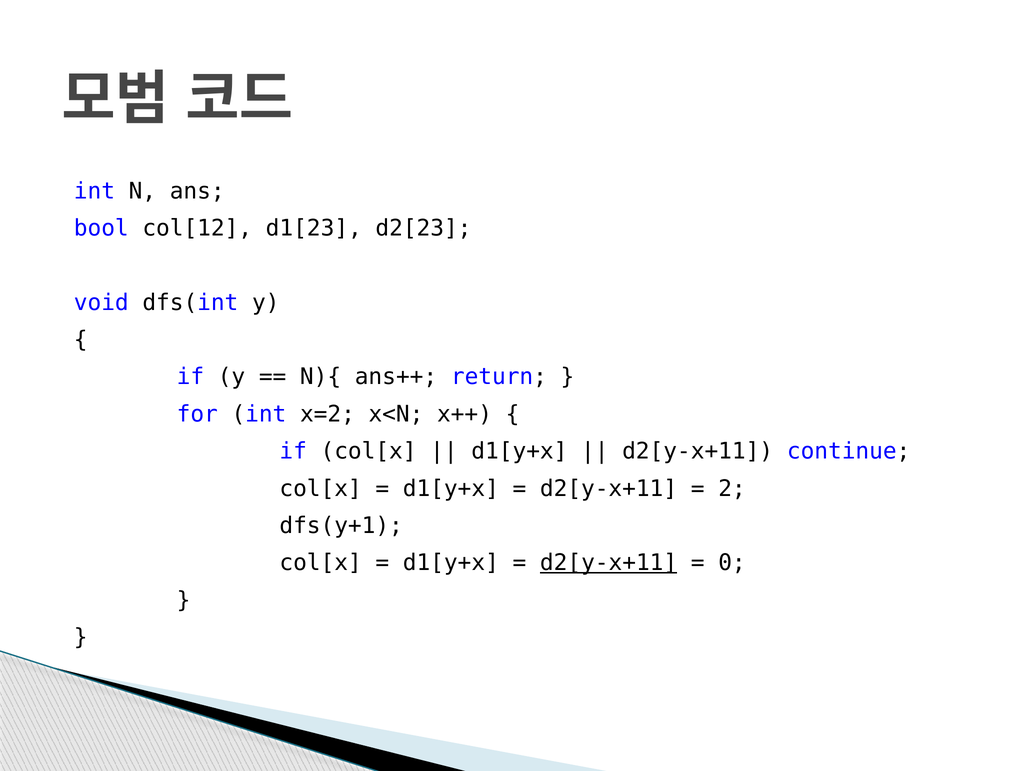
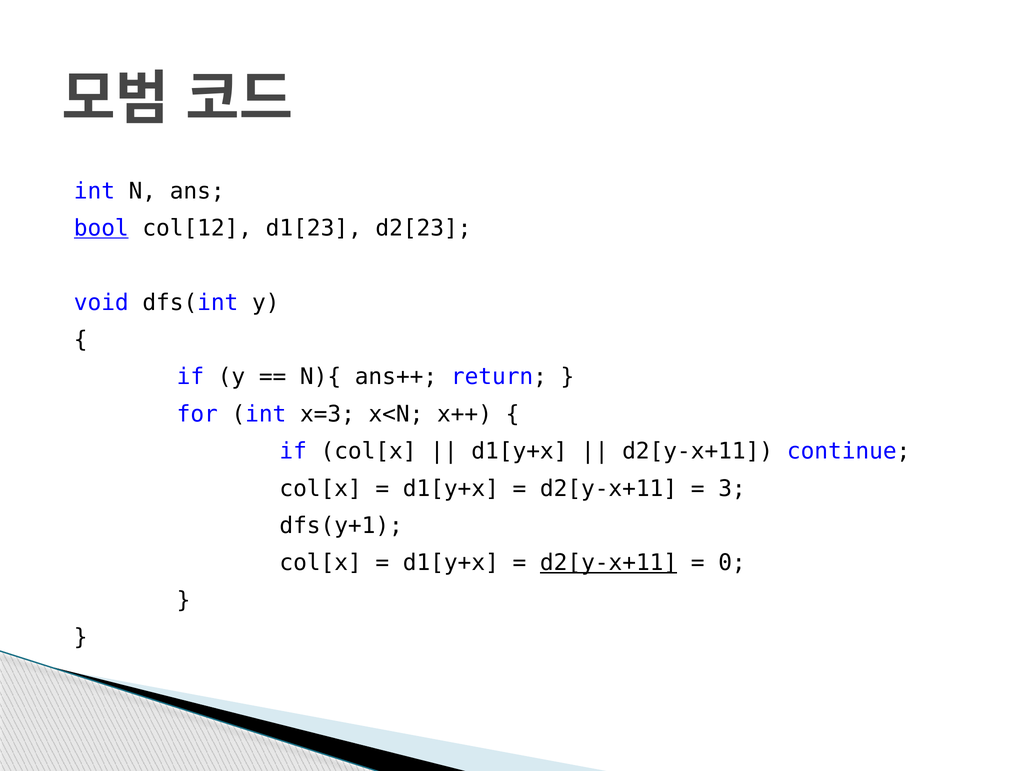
bool underline: none -> present
x=2: x=2 -> x=3
2: 2 -> 3
